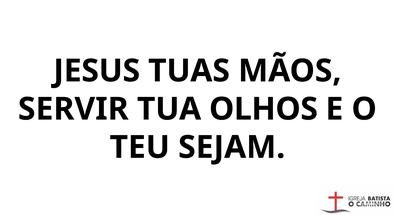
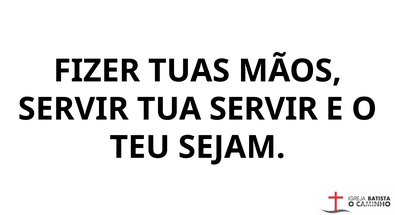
JESUS: JESUS -> FIZER
TUA OLHOS: OLHOS -> SERVIR
